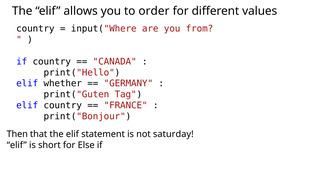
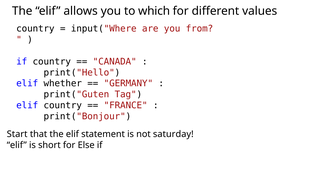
order: order -> which
Then: Then -> Start
